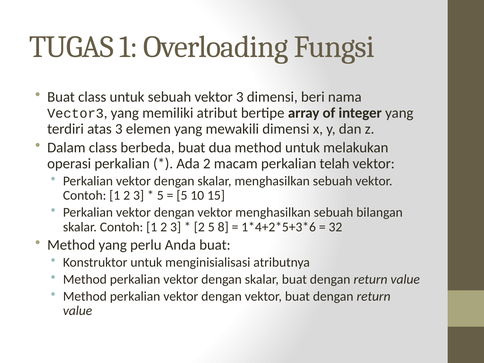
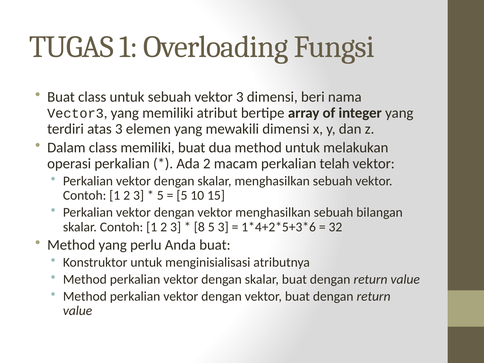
class berbeda: berbeda -> memiliki
2 at (199, 227): 2 -> 8
5 8: 8 -> 3
